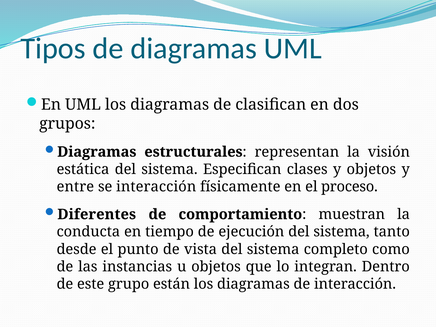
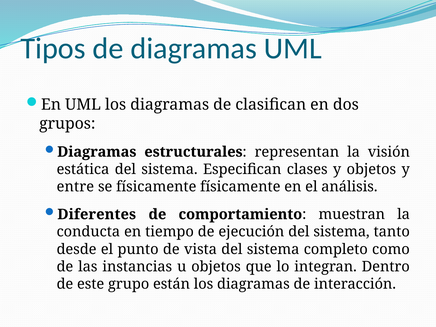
se interacción: interacción -> físicamente
proceso: proceso -> análisis
